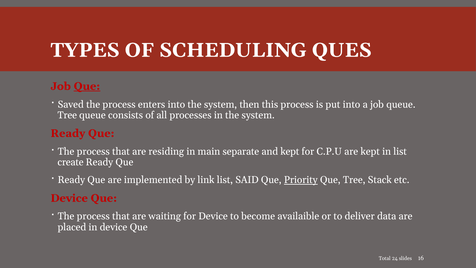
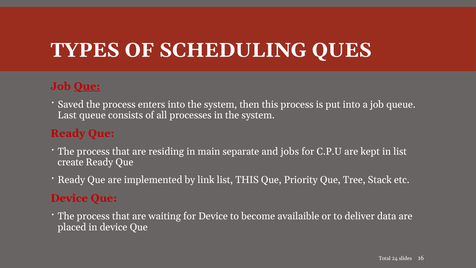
Tree at (67, 115): Tree -> Last
and kept: kept -> jobs
list SAID: SAID -> THIS
Priority underline: present -> none
